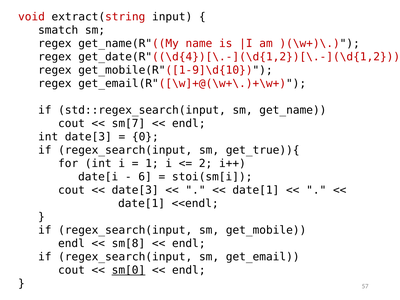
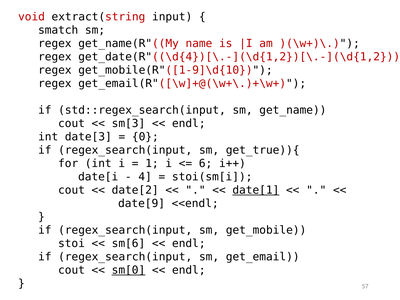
sm[7: sm[7 -> sm[3
2: 2 -> 6
6: 6 -> 4
date[3 at (135, 190): date[3 -> date[2
date[1 at (256, 190) underline: none -> present
date[1 at (142, 203): date[1 -> date[9
endl at (71, 243): endl -> stoi
sm[8: sm[8 -> sm[6
